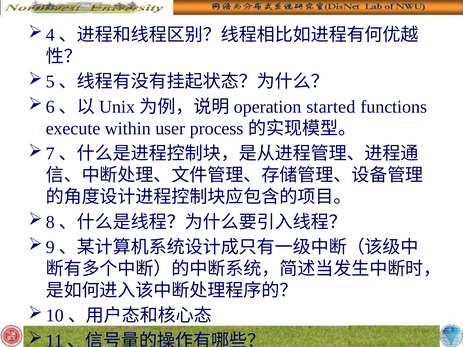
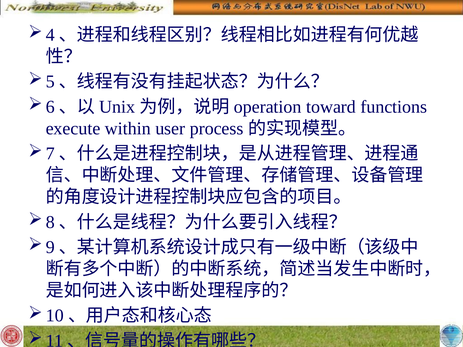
started: started -> toward
